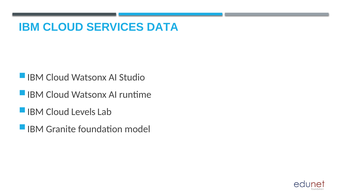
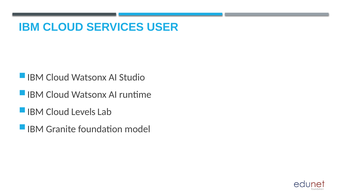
DATA: DATA -> USER
